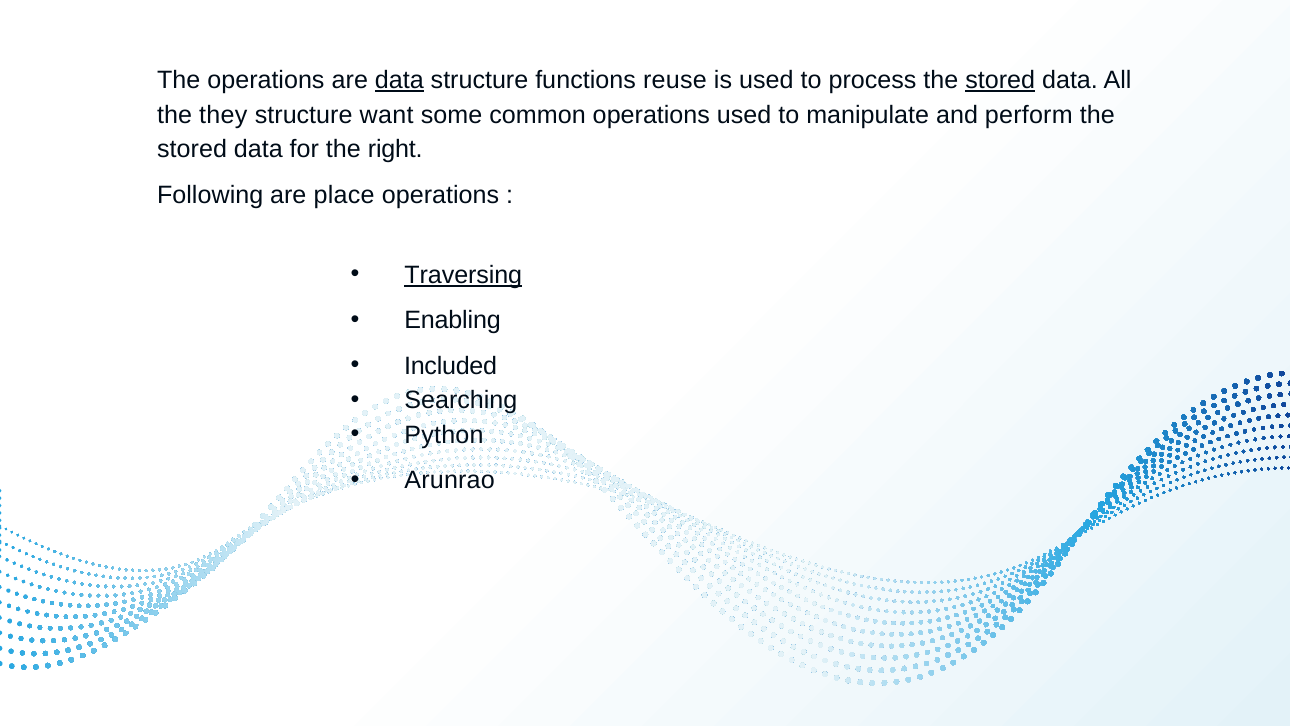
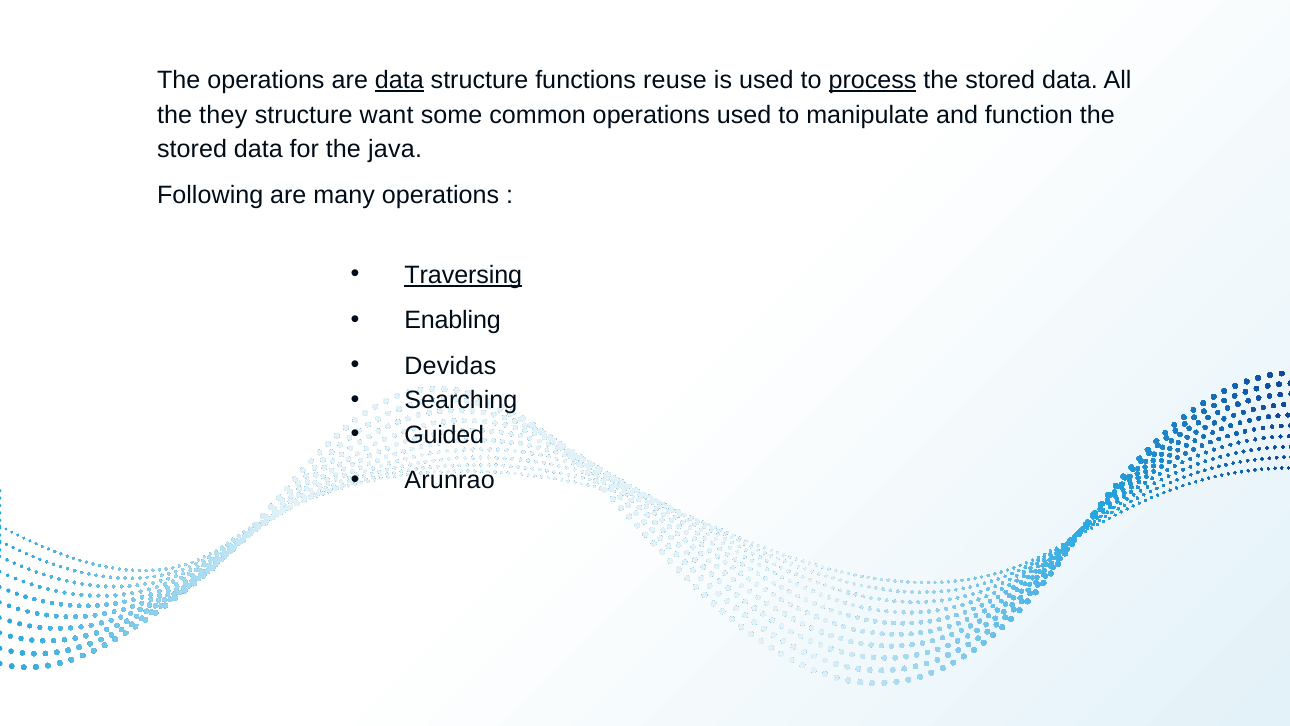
process underline: none -> present
stored at (1000, 80) underline: present -> none
perform: perform -> function
right: right -> java
place: place -> many
Included: Included -> Devidas
Python: Python -> Guided
